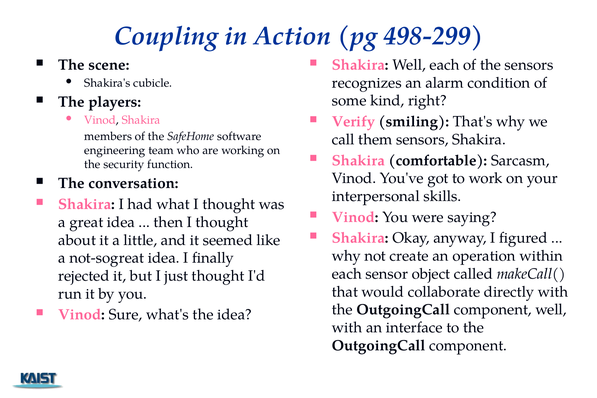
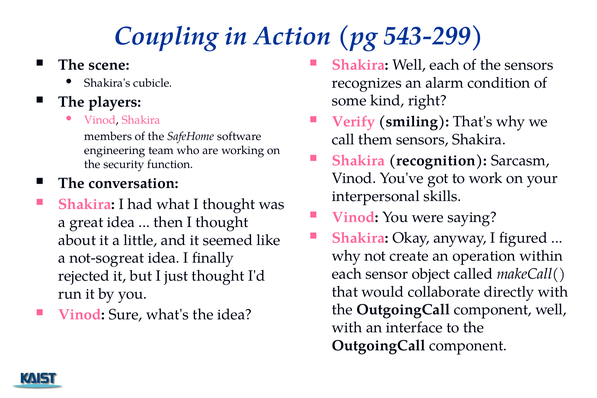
498-299: 498-299 -> 543-299
comfortable: comfortable -> recognition
